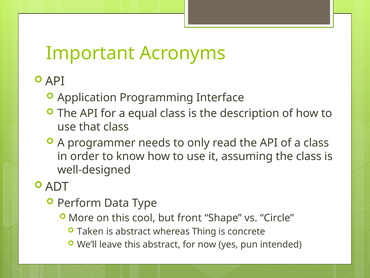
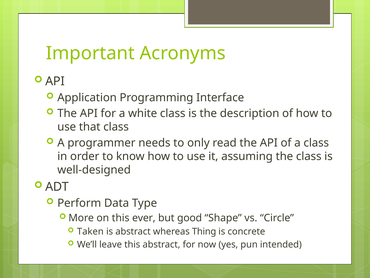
equal: equal -> white
cool: cool -> ever
front: front -> good
